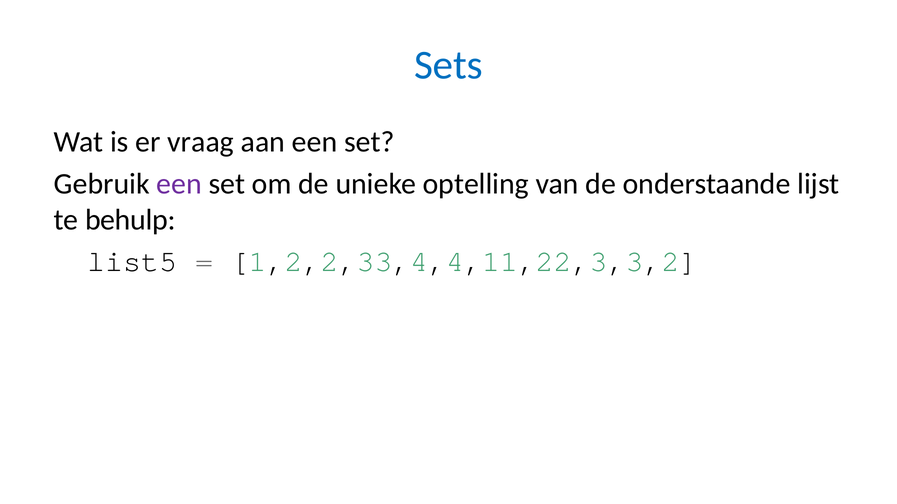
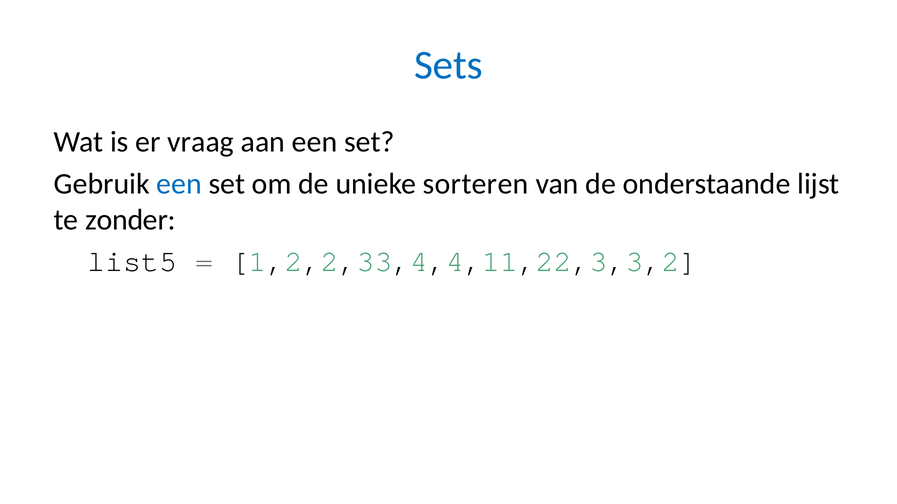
een at (179, 184) colour: purple -> blue
optelling: optelling -> sorteren
behulp: behulp -> zonder
